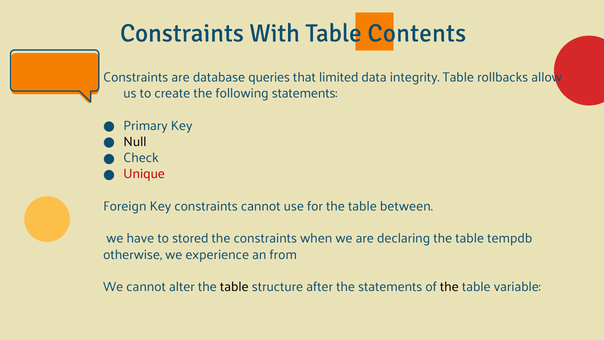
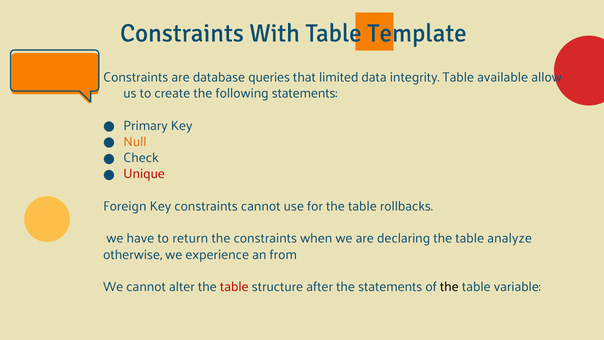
Contents: Contents -> Template
rollbacks: rollbacks -> available
Null colour: black -> orange
between: between -> rollbacks
stored: stored -> return
tempdb: tempdb -> analyze
table at (234, 287) colour: black -> red
